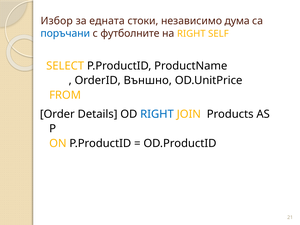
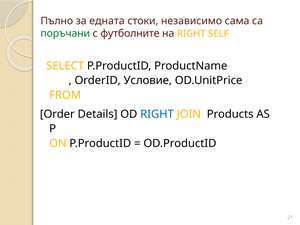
Избор: Избор -> Пълно
дума: дума -> сама
поръчани colour: blue -> green
Външно: Външно -> Условие
